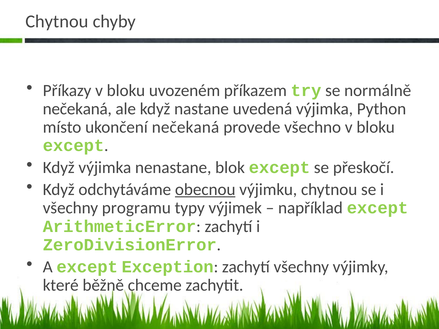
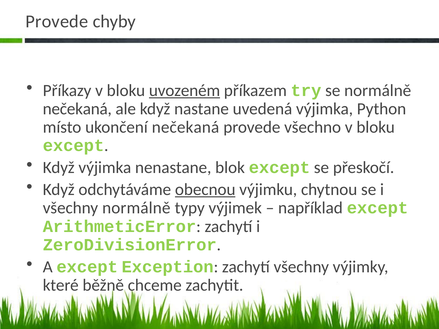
Chytnou at (57, 21): Chytnou -> Provede
uvozeném underline: none -> present
všechny programu: programu -> normálně
